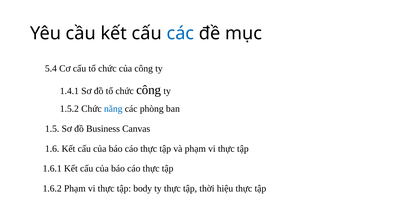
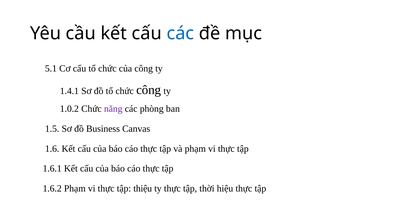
5.4: 5.4 -> 5.1
1.5.2: 1.5.2 -> 1.0.2
năng colour: blue -> purple
body: body -> thiệu
